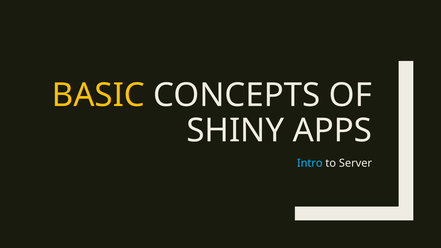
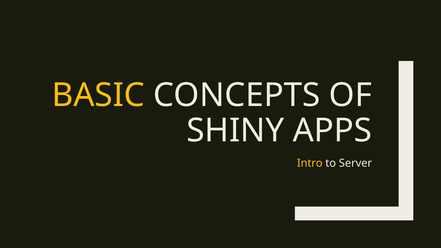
Intro colour: light blue -> yellow
